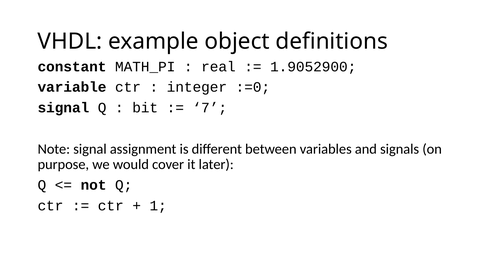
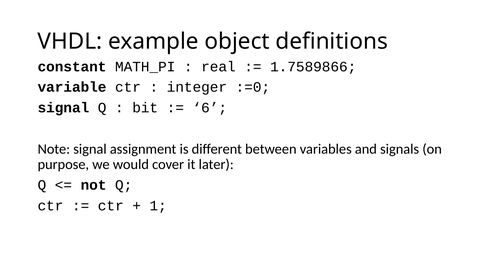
1.9052900: 1.9052900 -> 1.7589866
7: 7 -> 6
